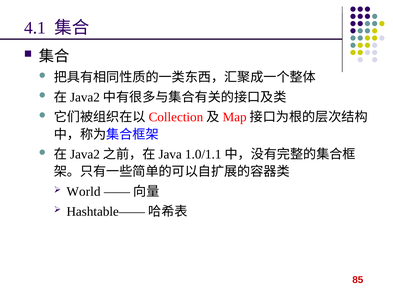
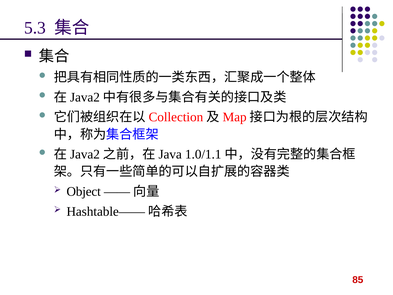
4.1: 4.1 -> 5.3
World: World -> Object
